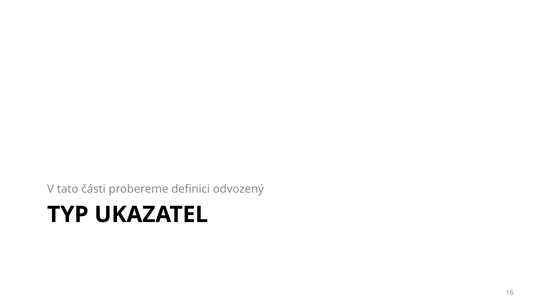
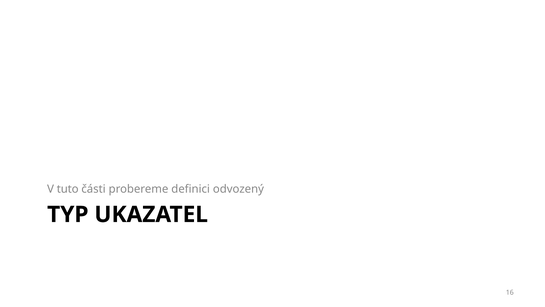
tato: tato -> tuto
